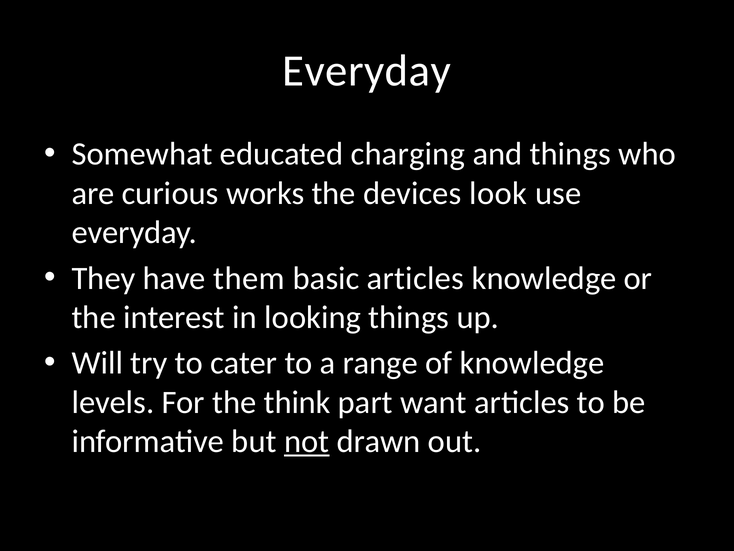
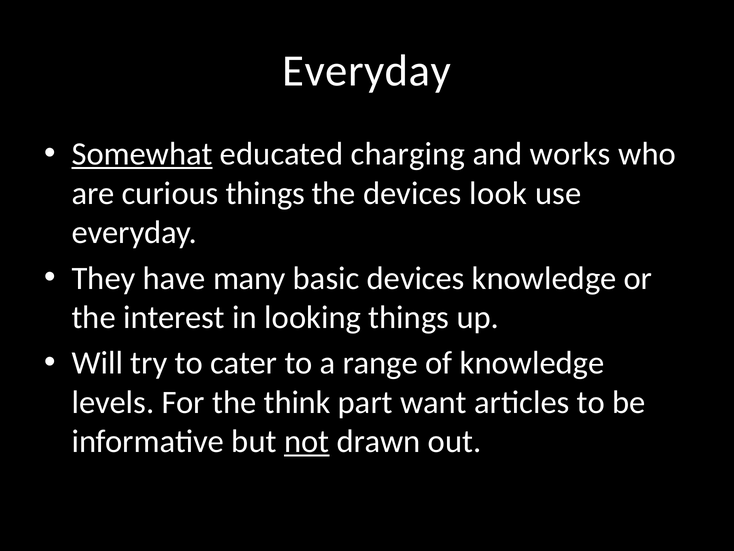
Somewhat underline: none -> present
and things: things -> works
curious works: works -> things
them: them -> many
basic articles: articles -> devices
